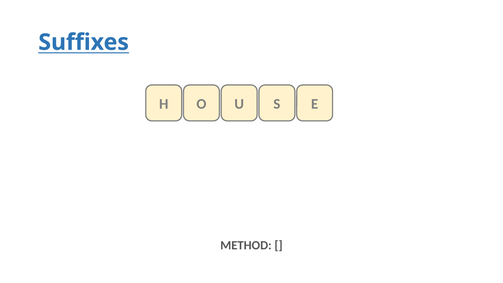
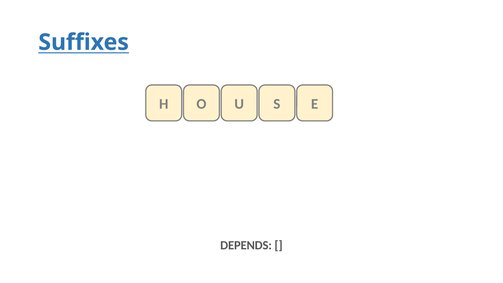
METHOD: METHOD -> DEPENDS
